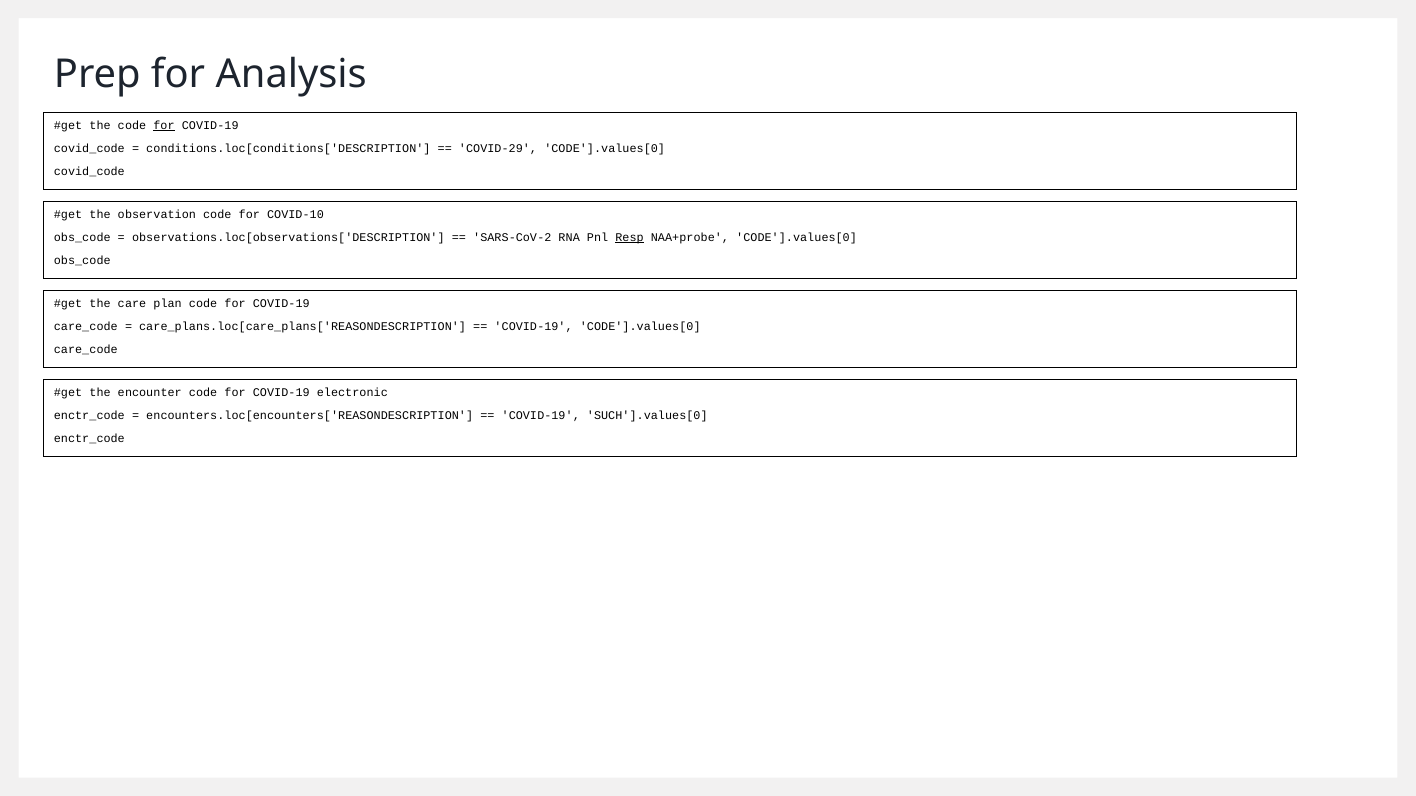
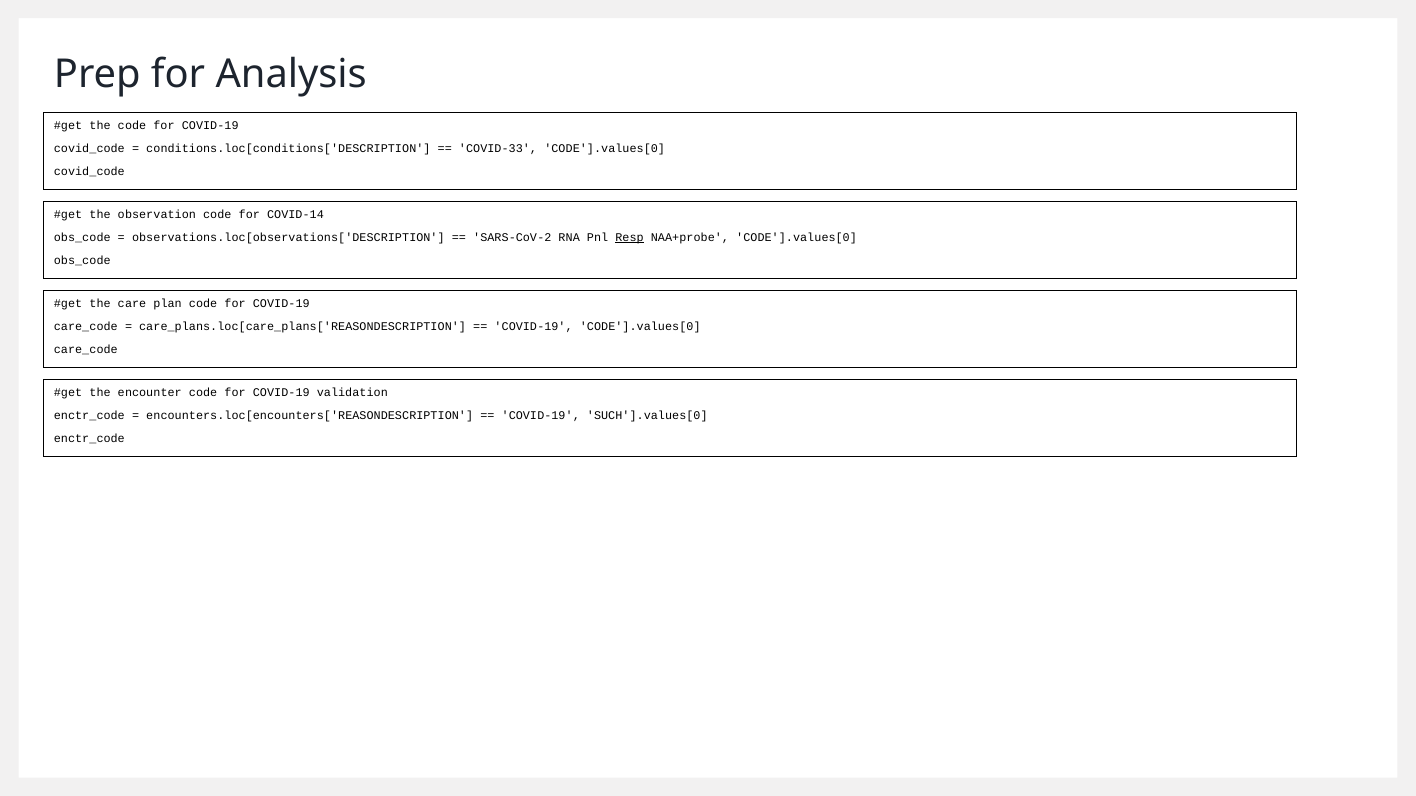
for at (164, 125) underline: present -> none
COVID-29: COVID-29 -> COVID-33
COVID-10: COVID-10 -> COVID-14
electronic: electronic -> validation
